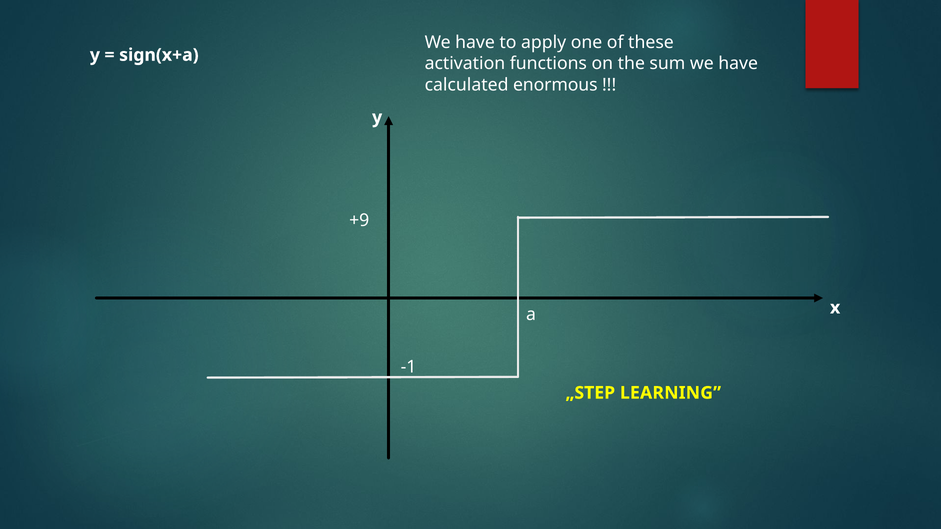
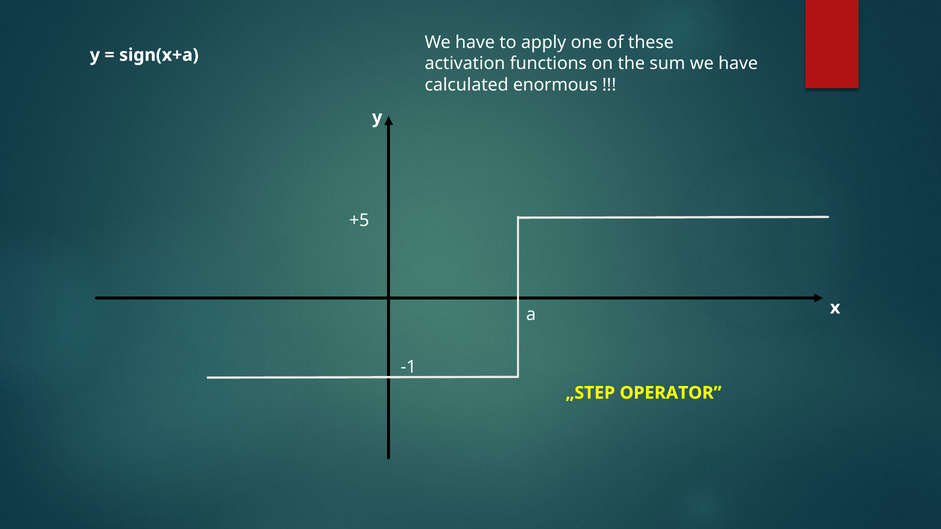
+9: +9 -> +5
LEARNING: LEARNING -> OPERATOR
